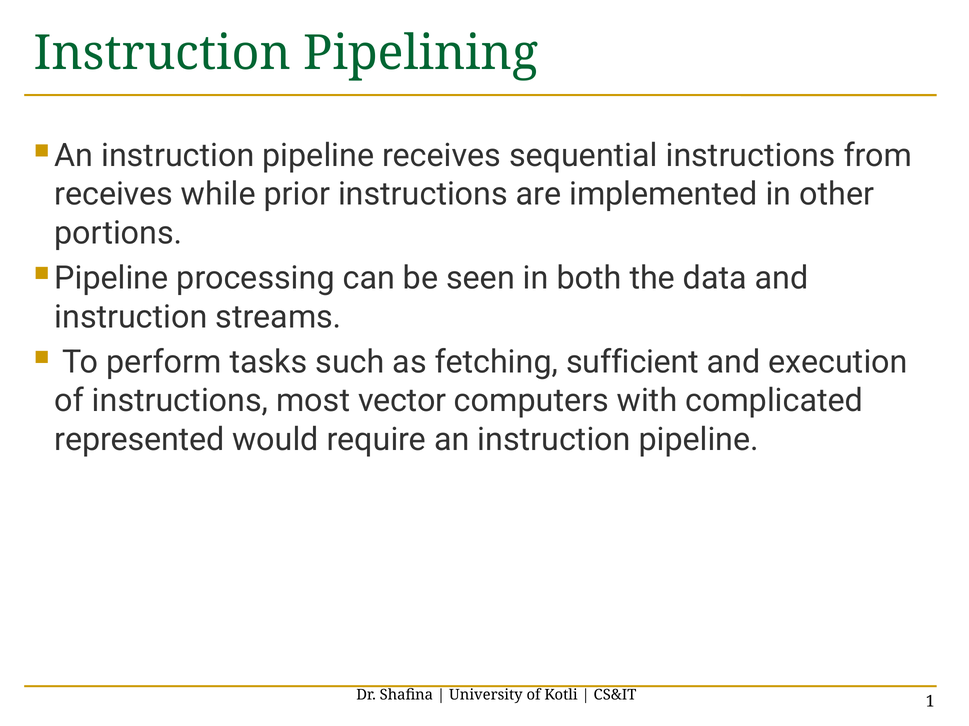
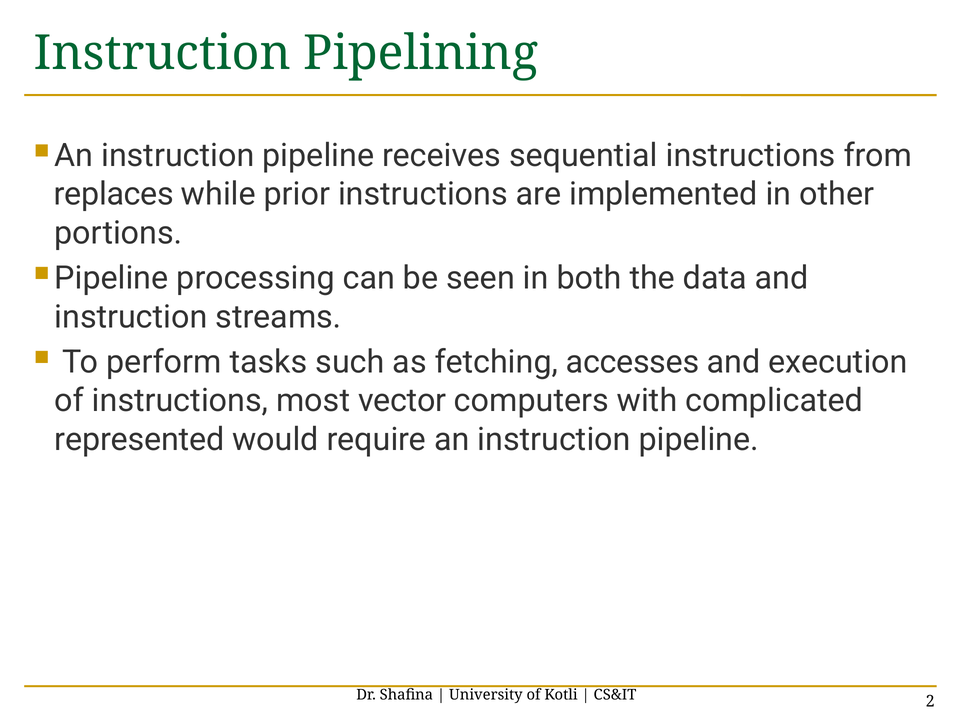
receives at (114, 194): receives -> replaces
sufficient: sufficient -> accesses
1: 1 -> 2
